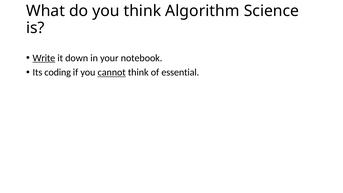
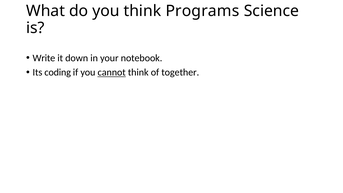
Algorithm: Algorithm -> Programs
Write underline: present -> none
essential: essential -> together
